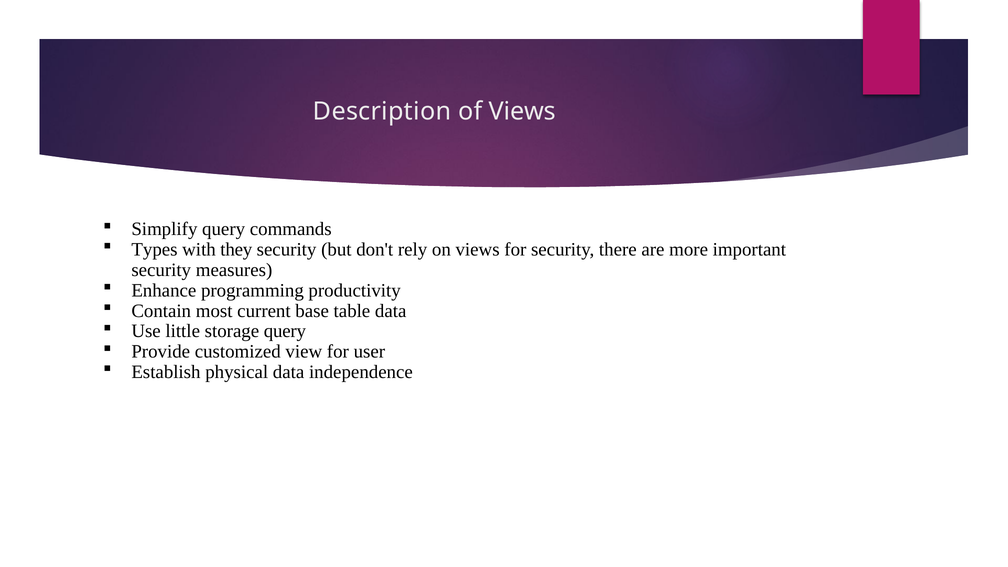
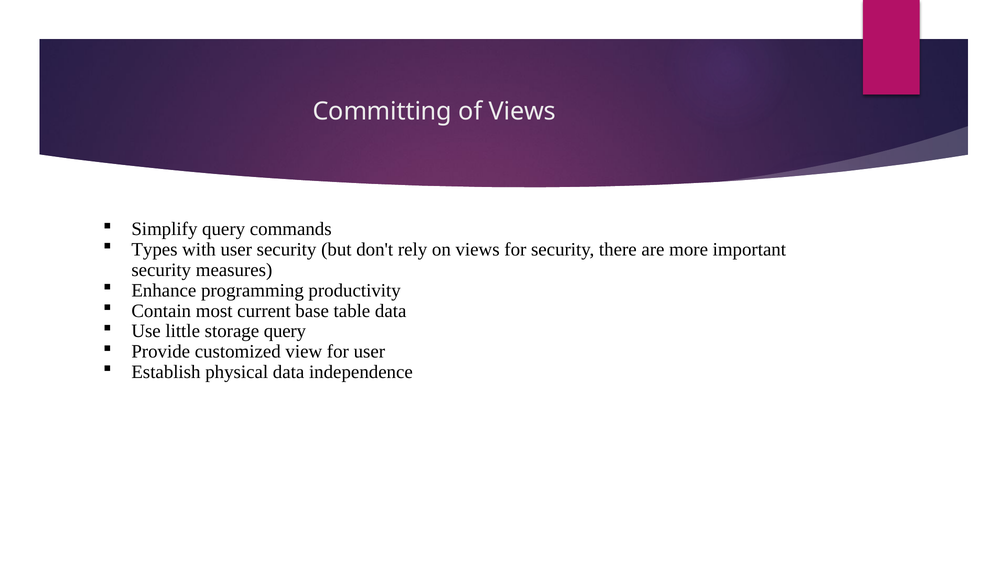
Description: Description -> Committing
with they: they -> user
